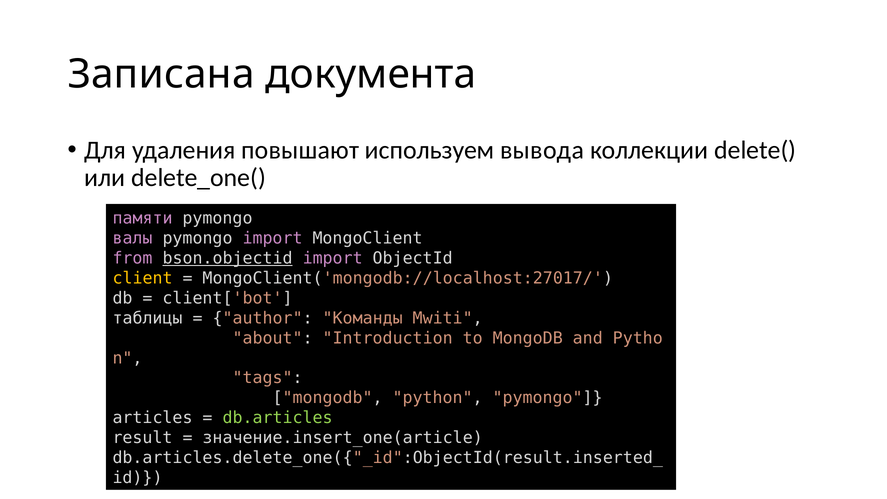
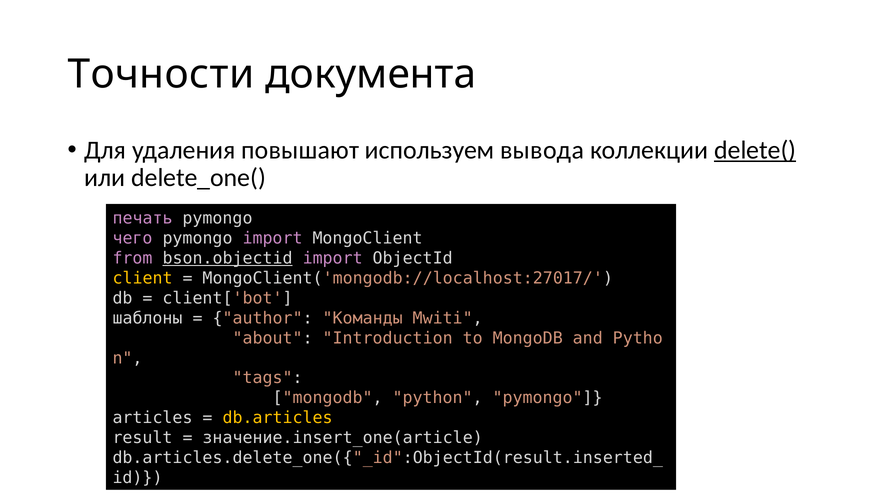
Записана: Записана -> Точности
delete( underline: none -> present
памяти: памяти -> печать
валы: валы -> чего
таблицы: таблицы -> шаблоны
db.articles colour: light green -> yellow
